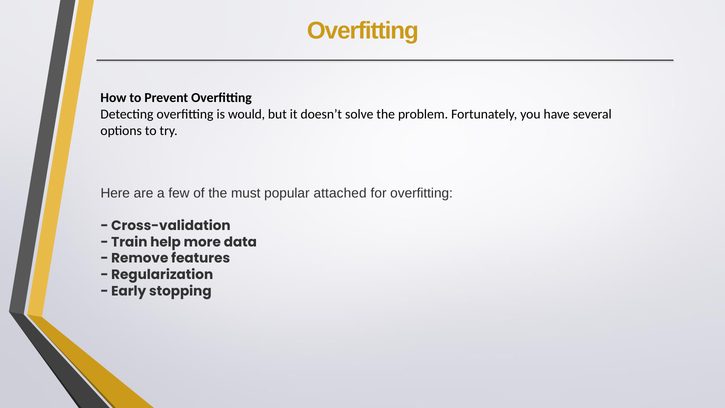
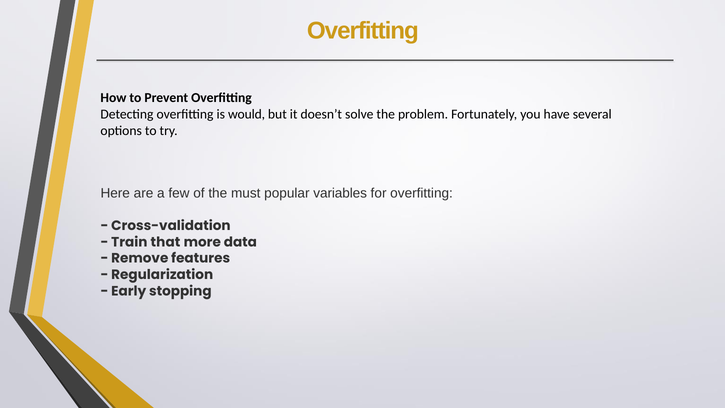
attached: attached -> variables
help: help -> that
